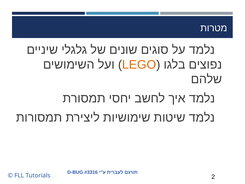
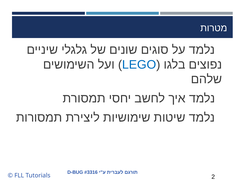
LEGO colour: orange -> blue
